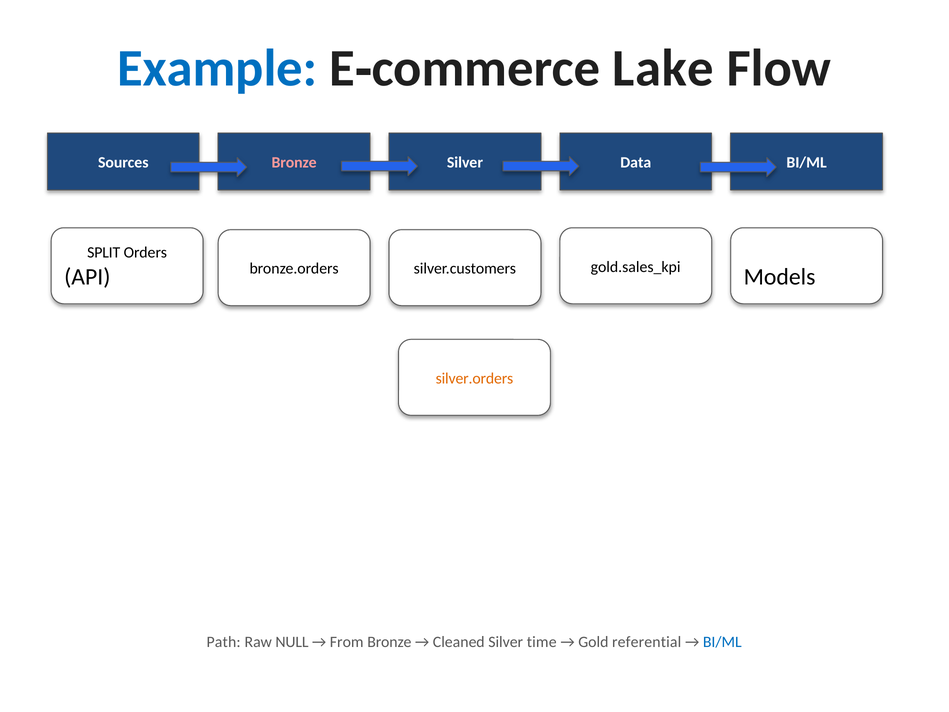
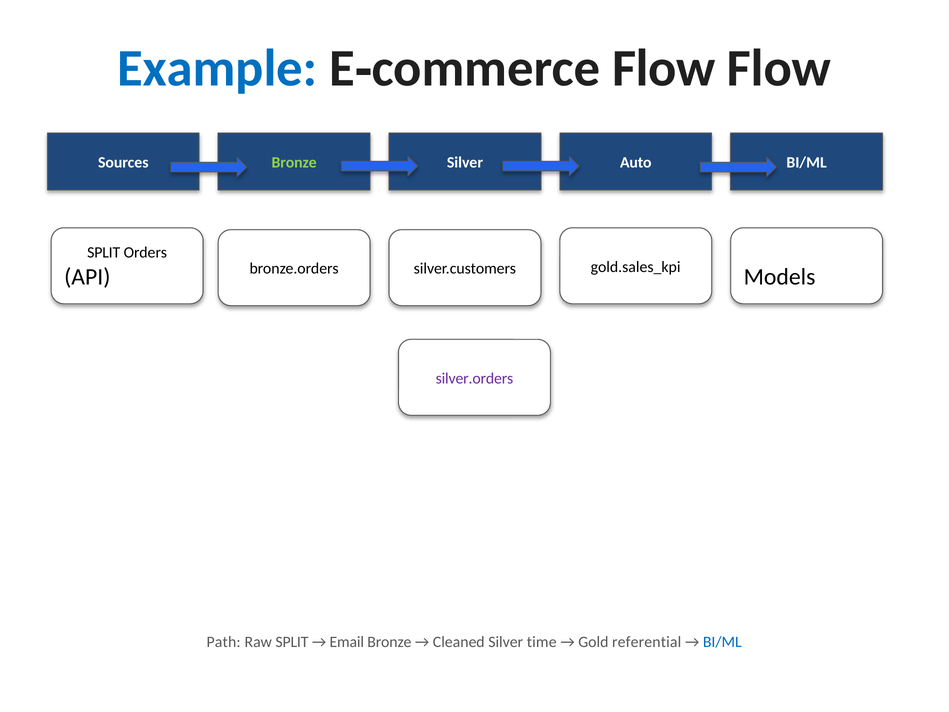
Lake at (663, 68): Lake -> Flow
Bronze at (294, 162) colour: pink -> light green
Data: Data -> Auto
silver.orders colour: orange -> purple
Raw NULL: NULL -> SPLIT
From: From -> Email
